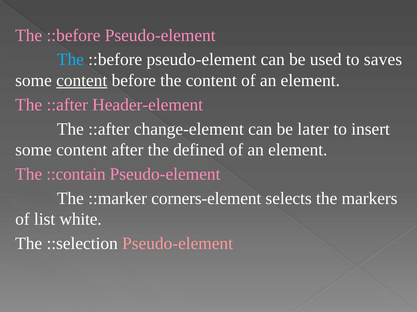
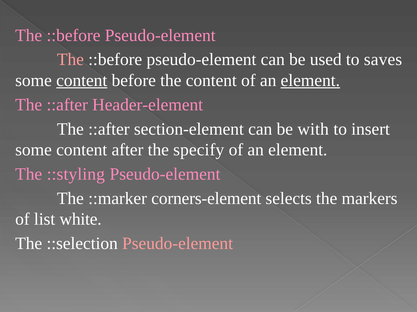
The at (70, 60) colour: light blue -> pink
element at (310, 81) underline: none -> present
change-element: change-element -> section-element
later: later -> with
defined: defined -> specify
::contain: ::contain -> ::styling
